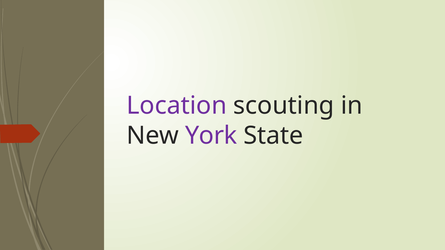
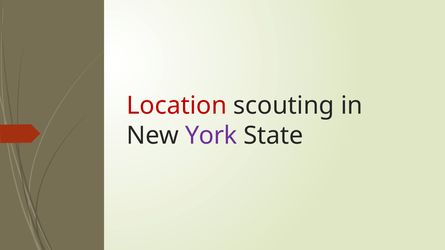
Location colour: purple -> red
